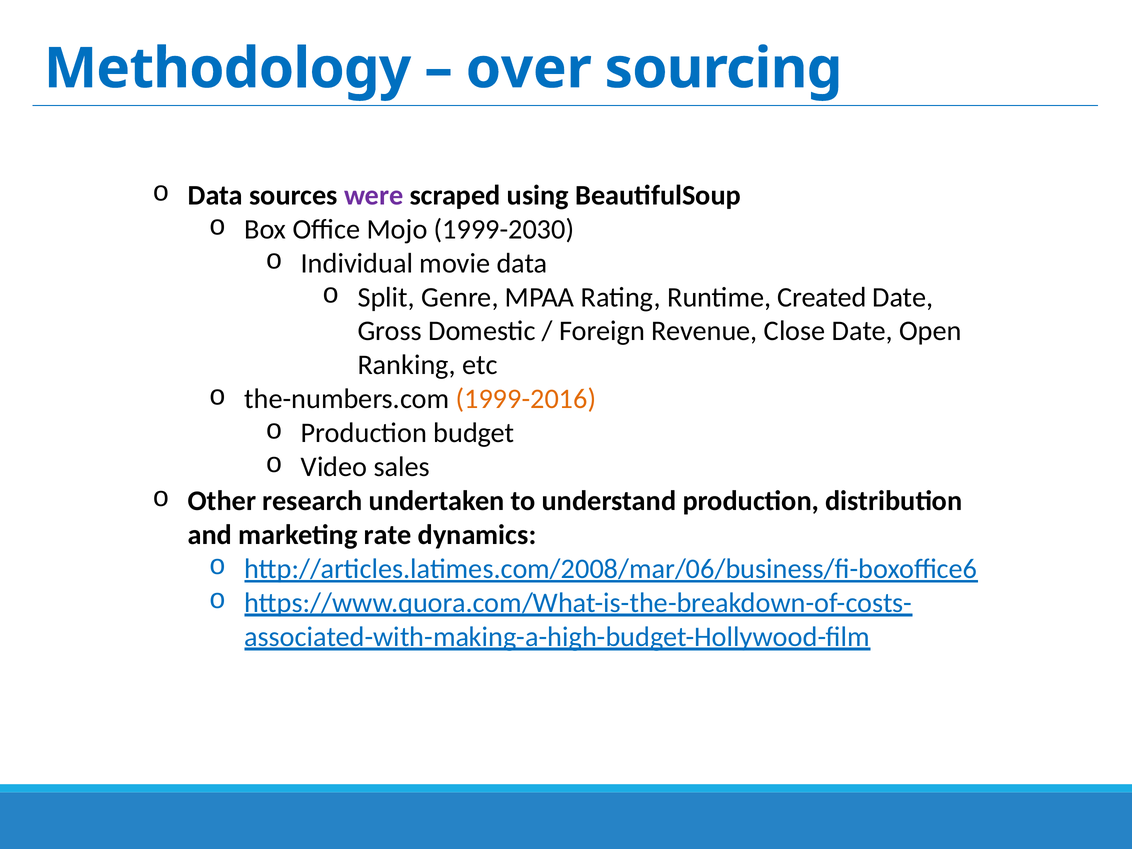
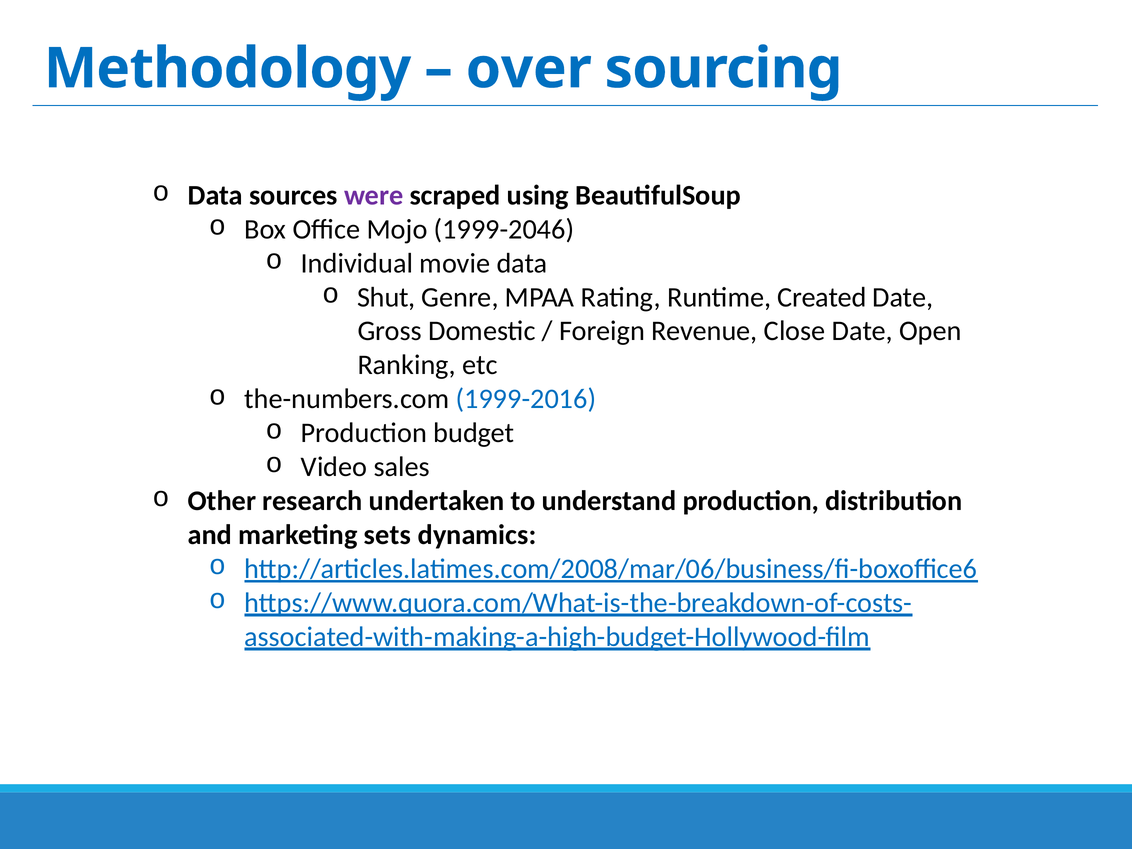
1999-2030: 1999-2030 -> 1999-2046
Split: Split -> Shut
1999-2016 colour: orange -> blue
rate: rate -> sets
